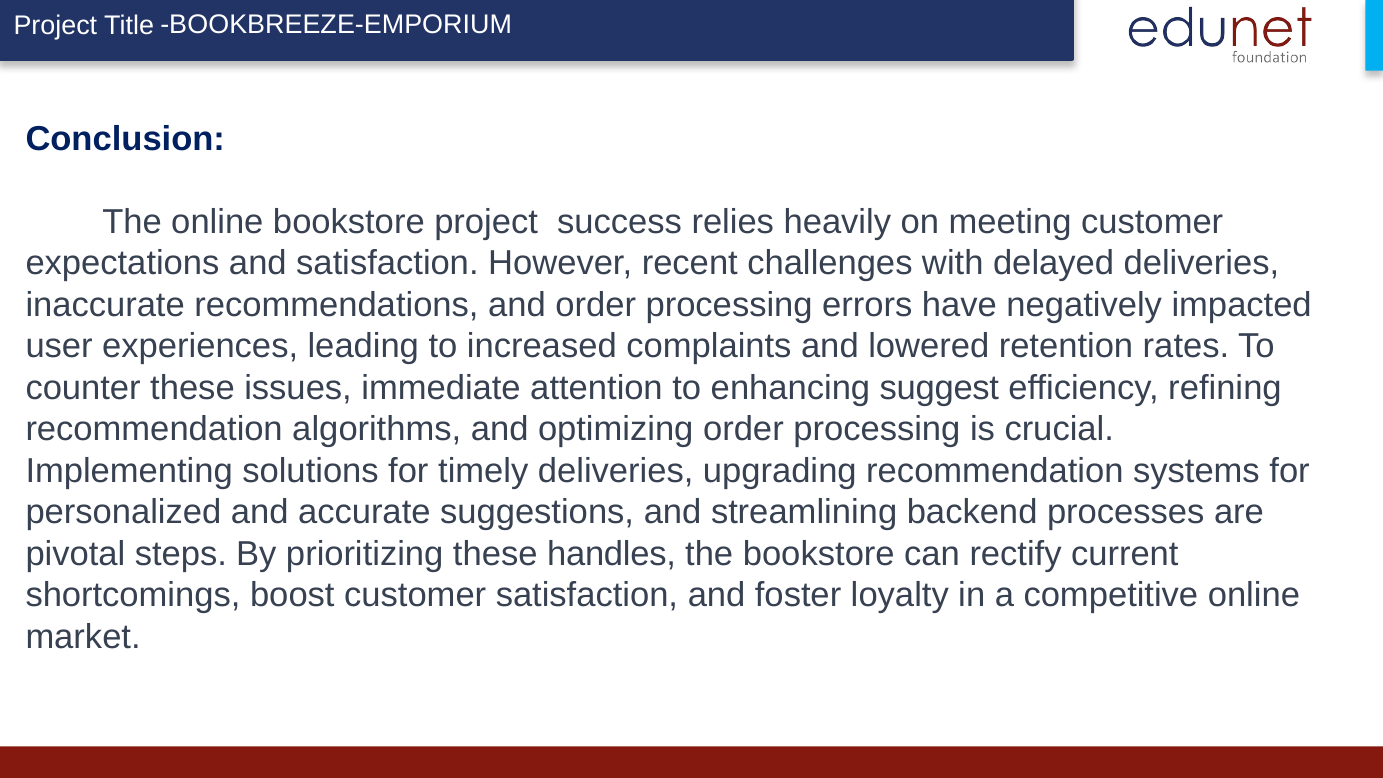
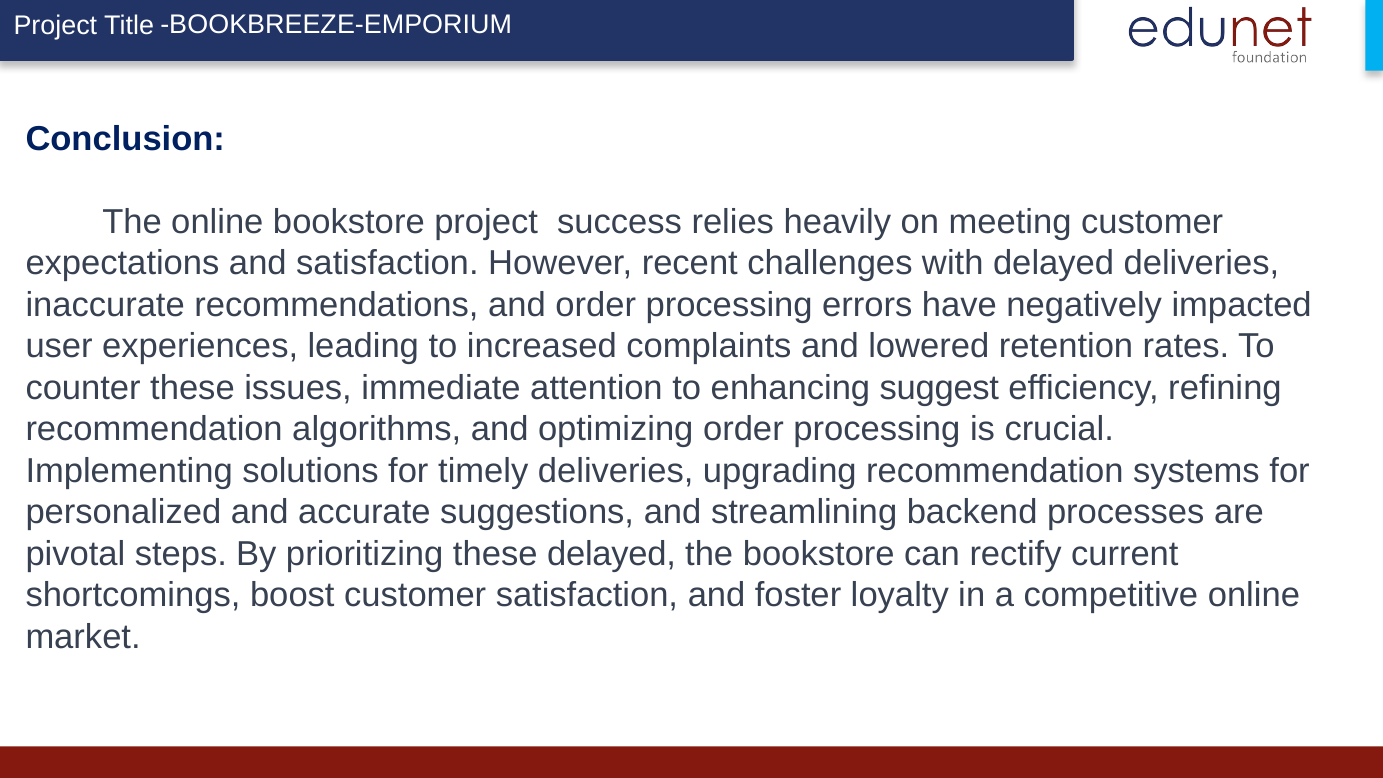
these handles: handles -> delayed
